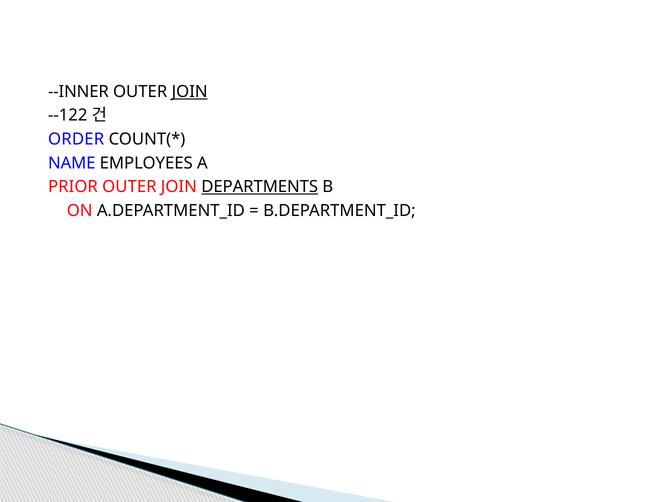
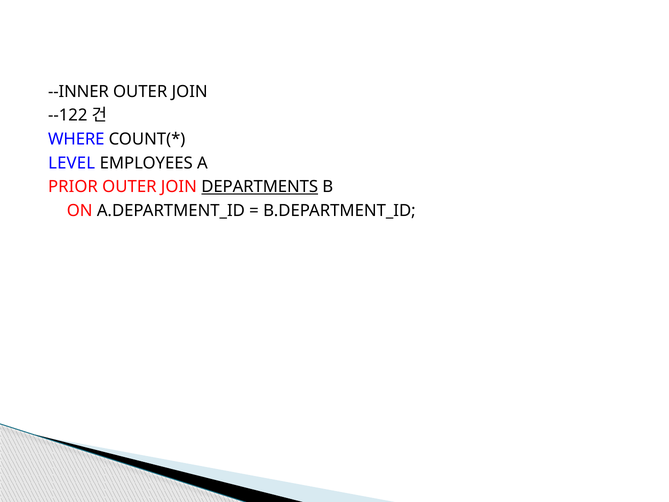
JOIN at (190, 92) underline: present -> none
ORDER: ORDER -> WHERE
NAME: NAME -> LEVEL
